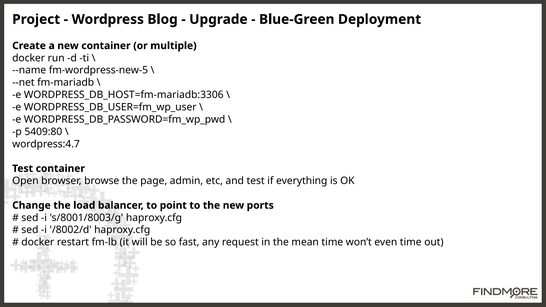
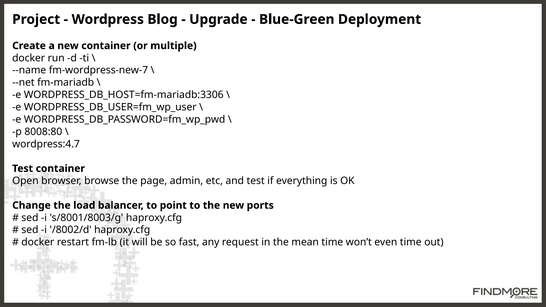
fm-wordpress-new-5: fm-wordpress-new-5 -> fm-wordpress-new-7
5409:80: 5409:80 -> 8008:80
